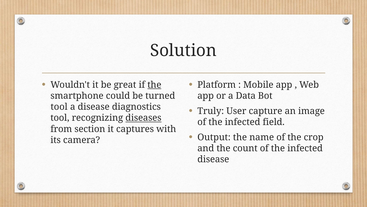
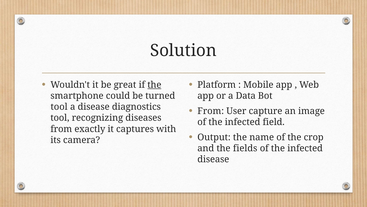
Truly at (211, 111): Truly -> From
diseases underline: present -> none
section: section -> exactly
count: count -> fields
